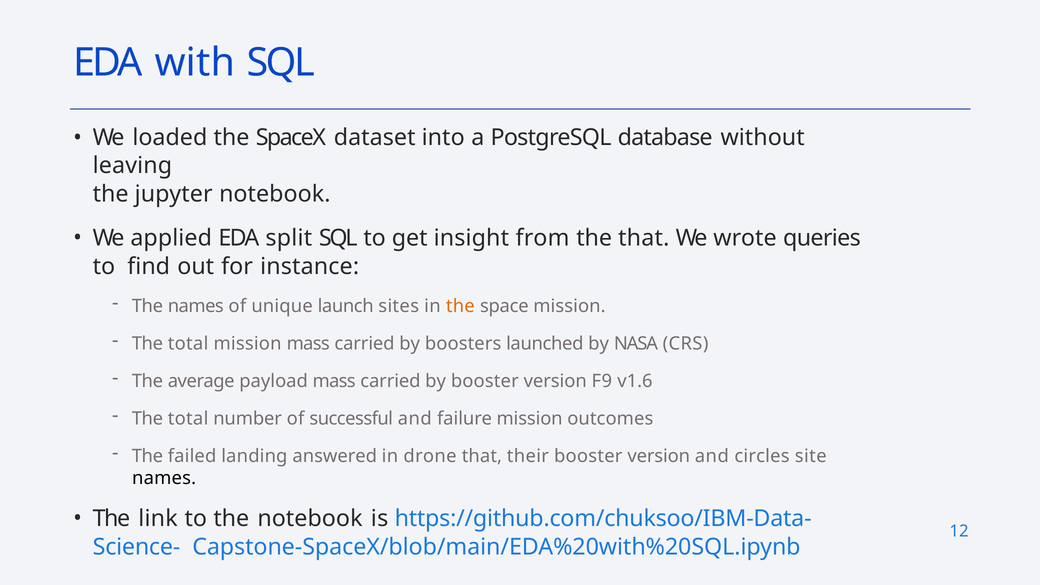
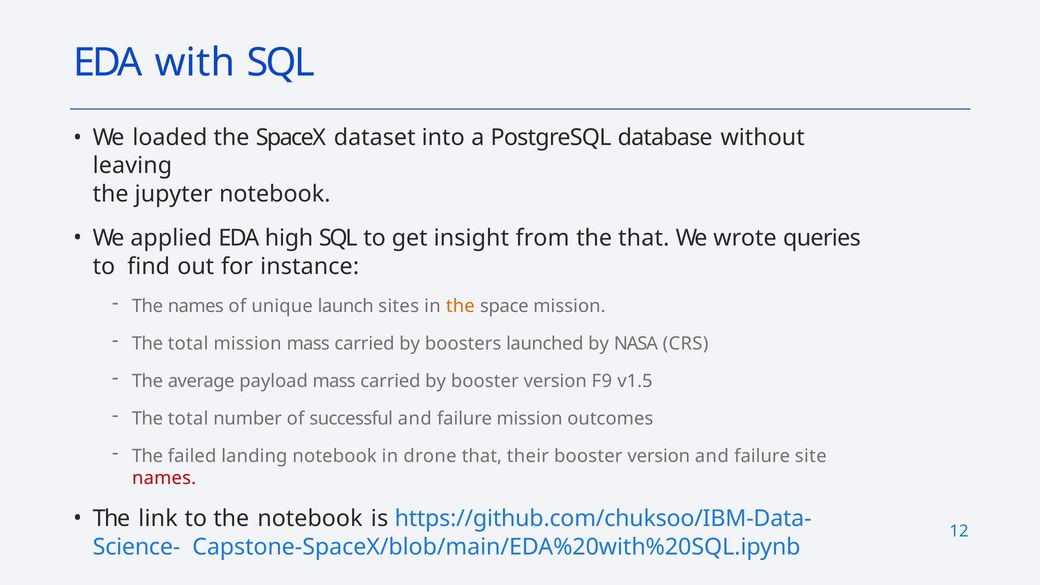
split: split -> high
v1.6: v1.6 -> v1.5
landing answered: answered -> notebook
version and circles: circles -> failure
names at (164, 478) colour: black -> red
